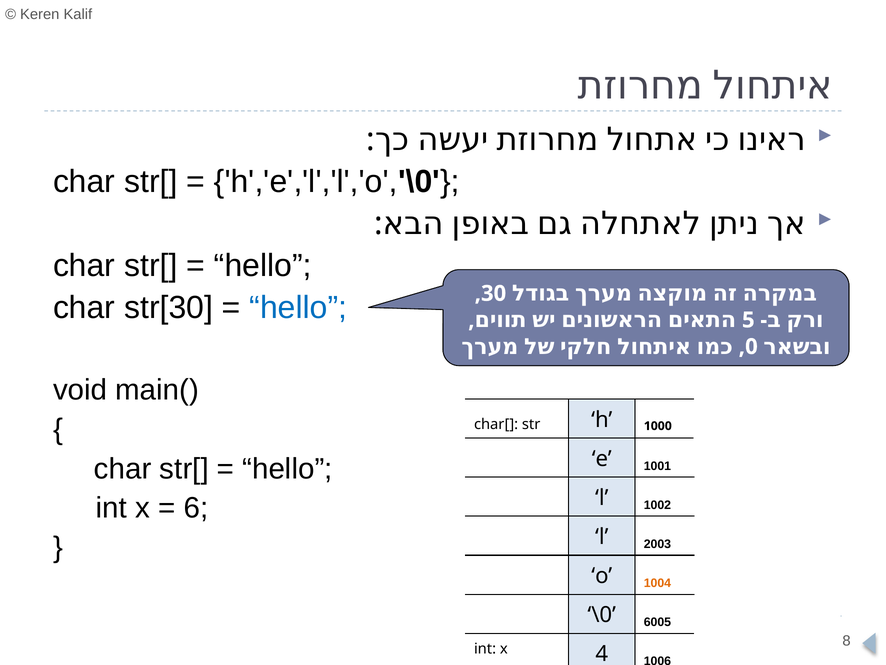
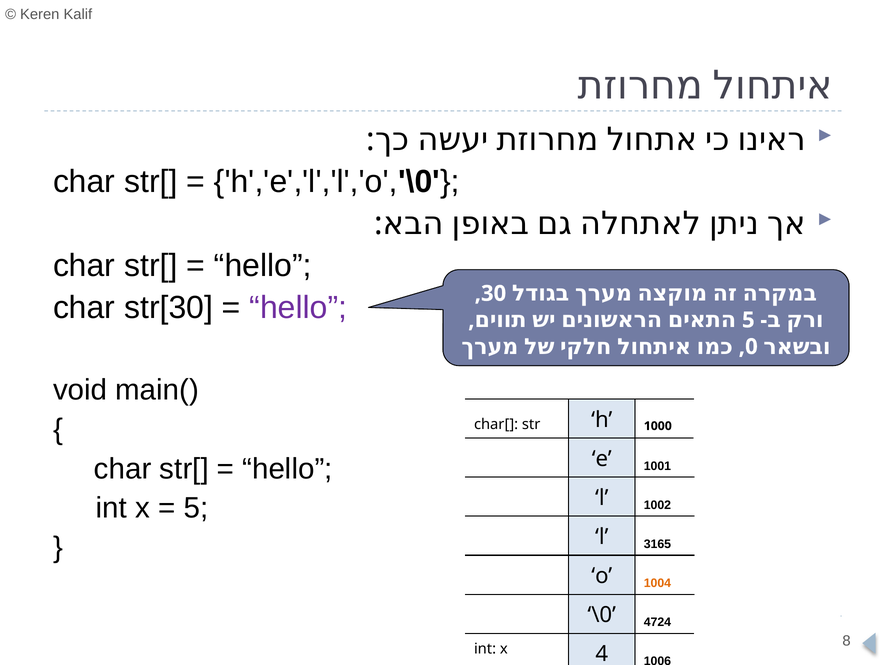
hello at (298, 307) colour: blue -> purple
6 at (196, 508): 6 -> 5
2003: 2003 -> 3165
6005: 6005 -> 4724
